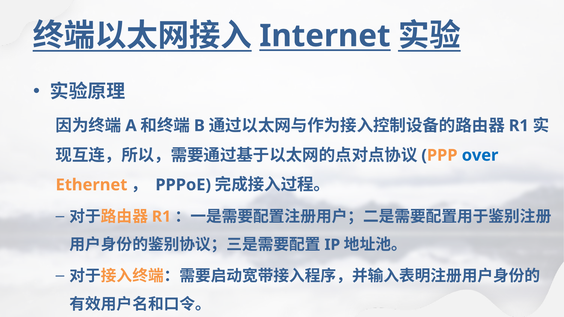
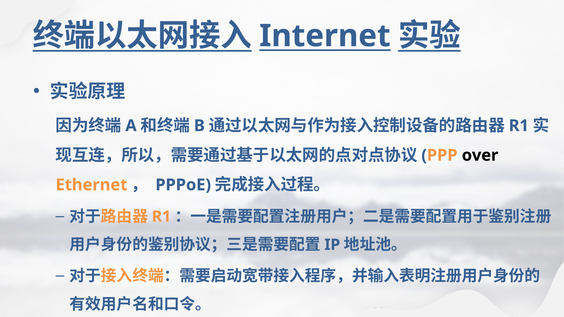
over colour: blue -> black
